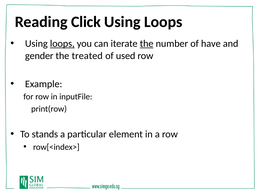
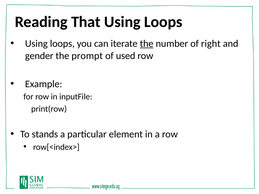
Click: Click -> That
loops at (62, 44) underline: present -> none
have: have -> right
treated: treated -> prompt
